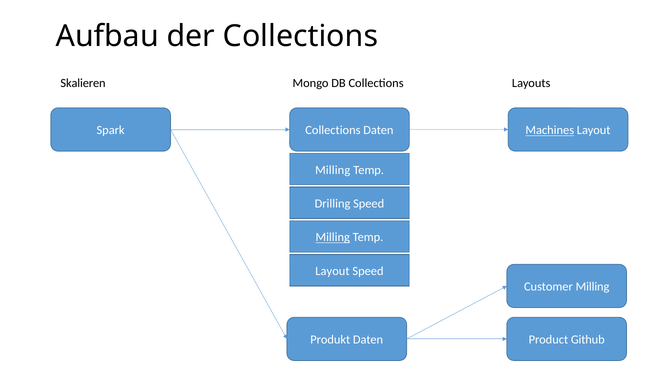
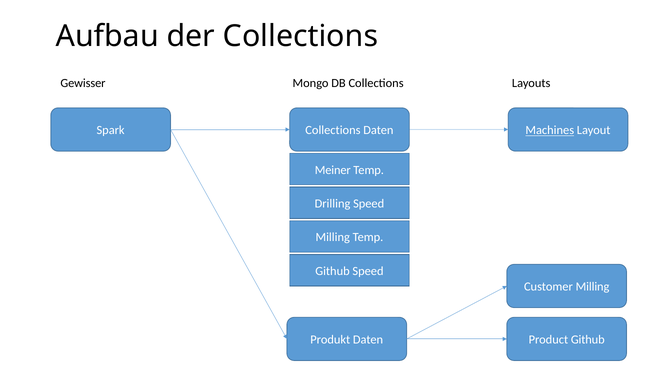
Skalieren: Skalieren -> Gewisser
Milling at (333, 170): Milling -> Meiner
Milling at (333, 238) underline: present -> none
Layout at (332, 271): Layout -> Github
